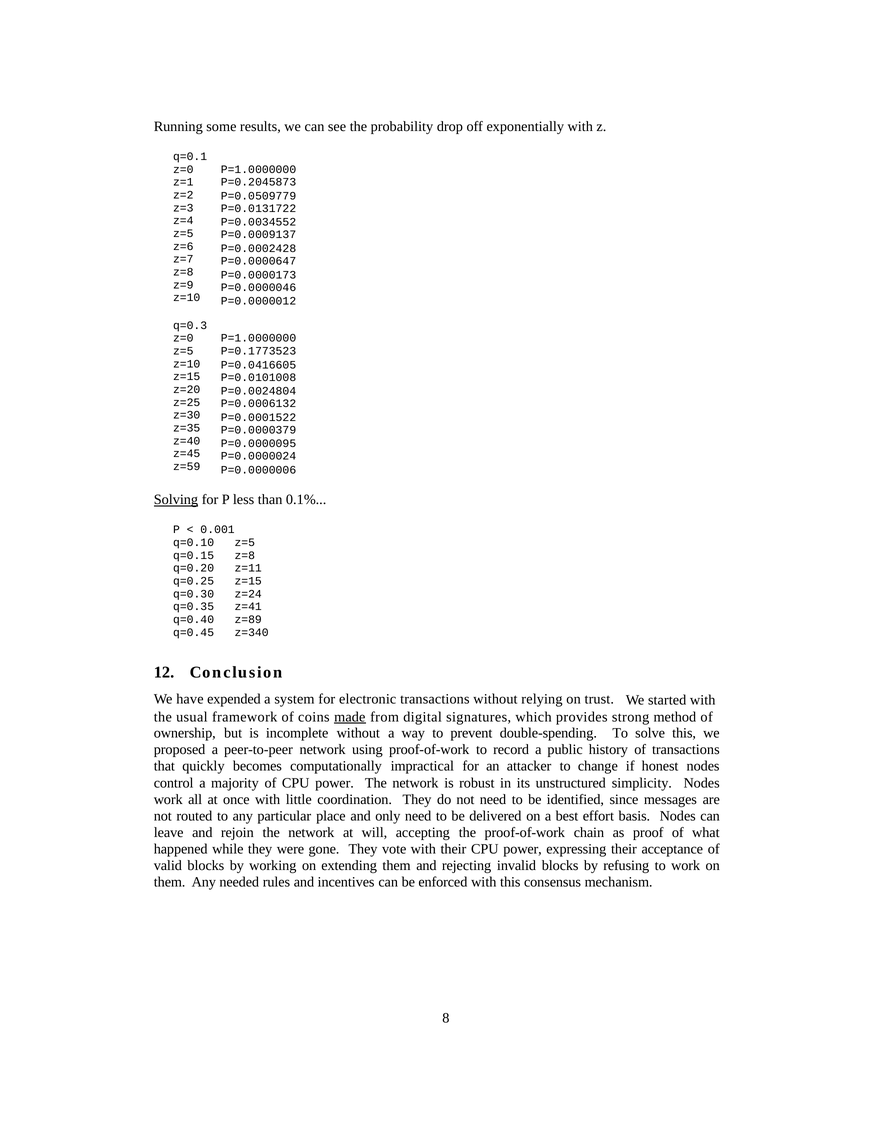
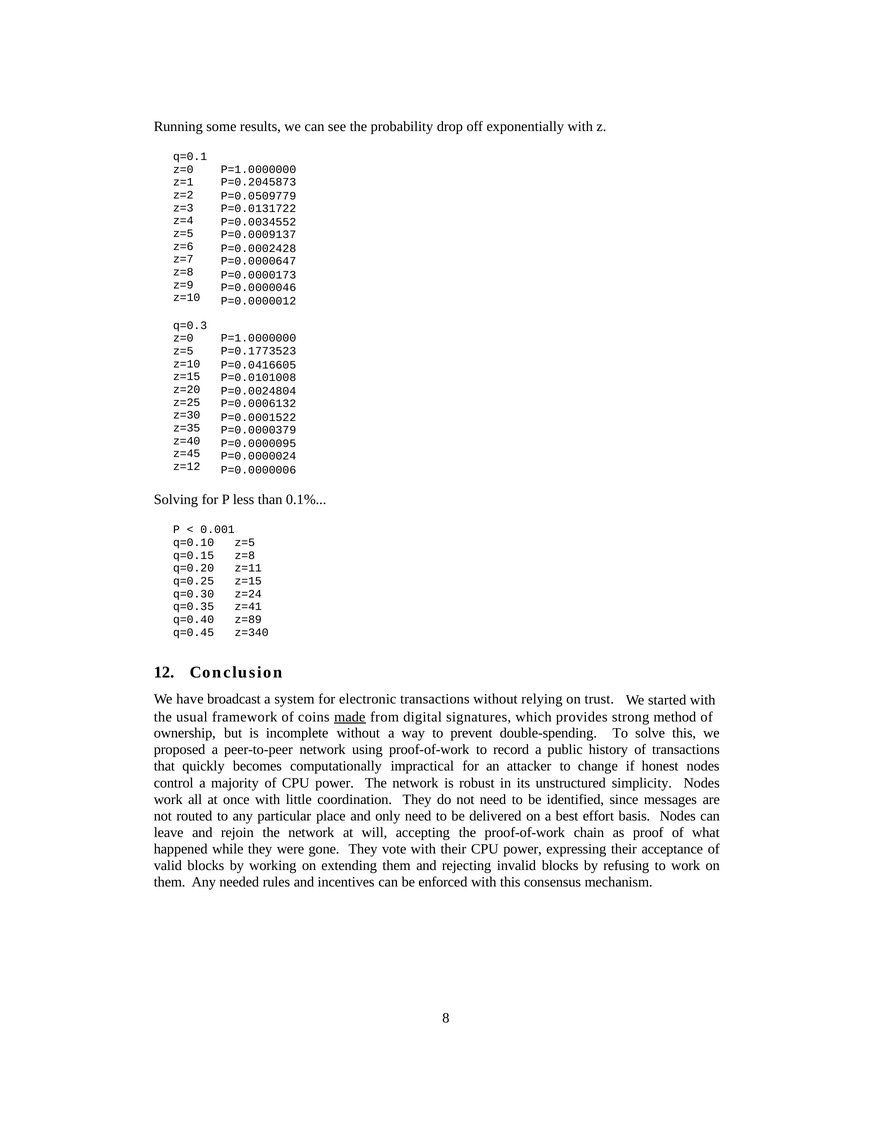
z=59: z=59 -> z=12
Solving underline: present -> none
expended: expended -> broadcast
